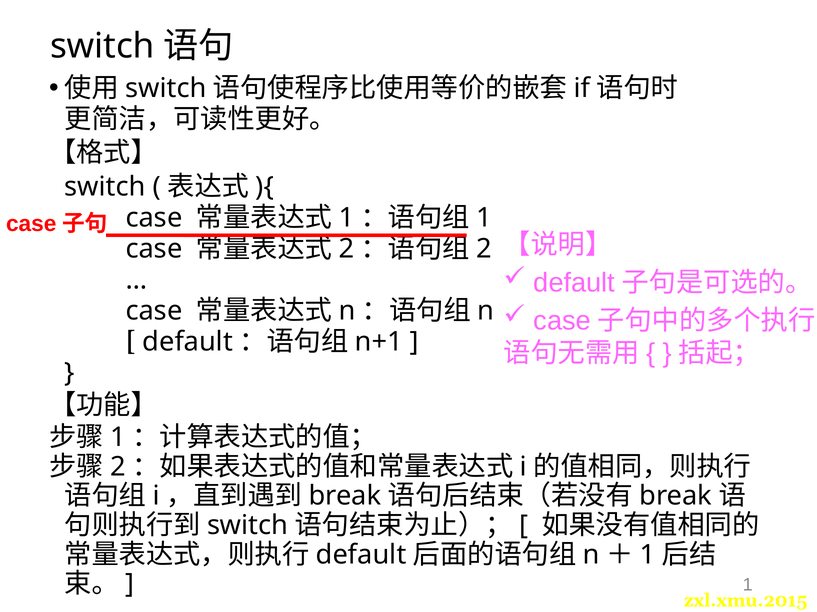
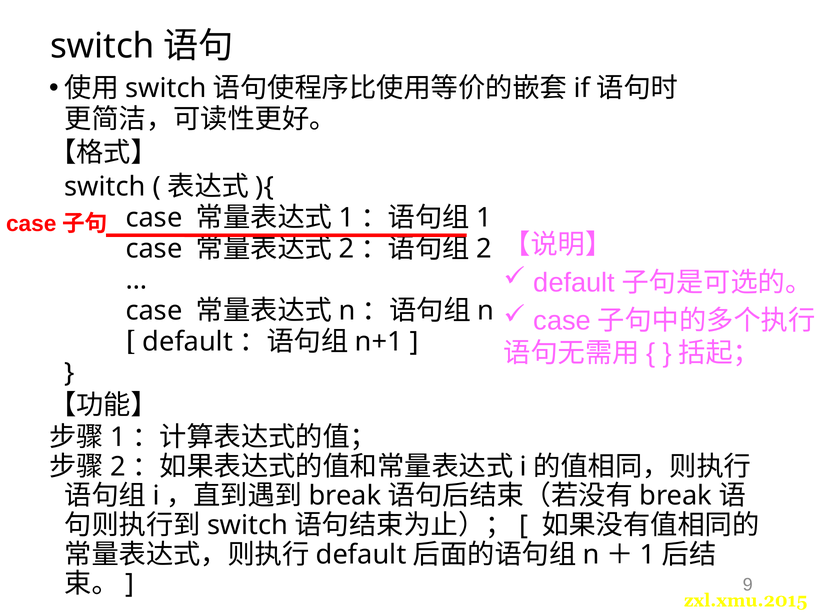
1 at (748, 586): 1 -> 9
